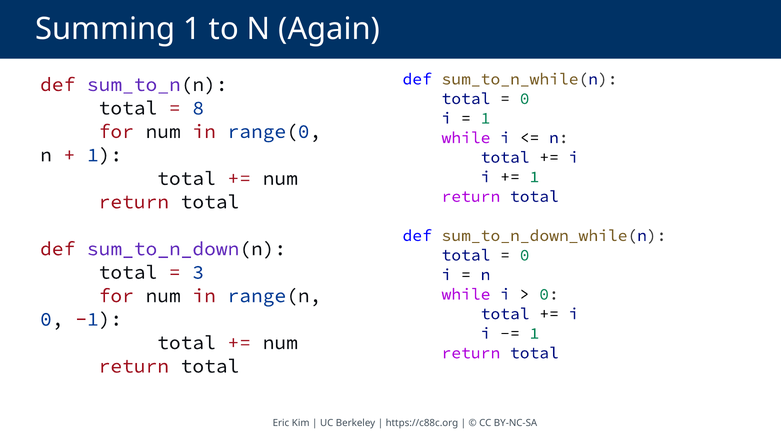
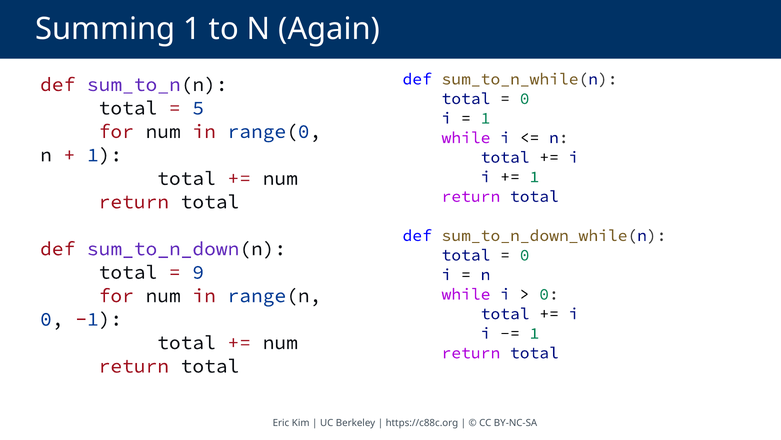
8: 8 -> 5
3: 3 -> 9
